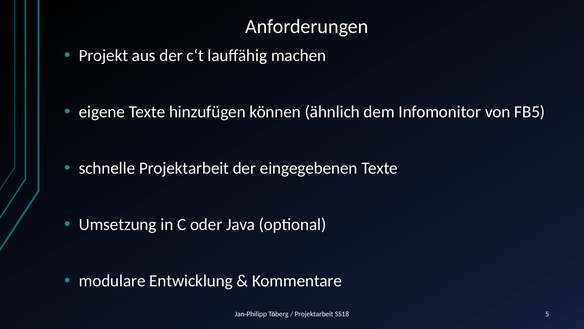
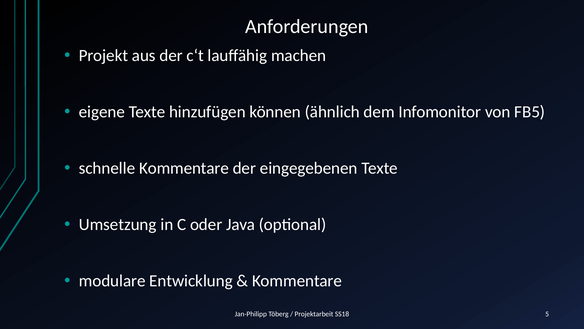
schnelle Projektarbeit: Projektarbeit -> Kommentare
